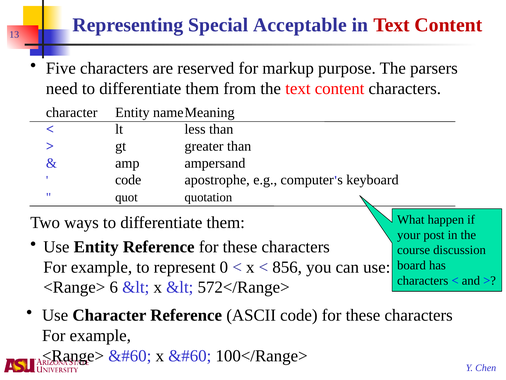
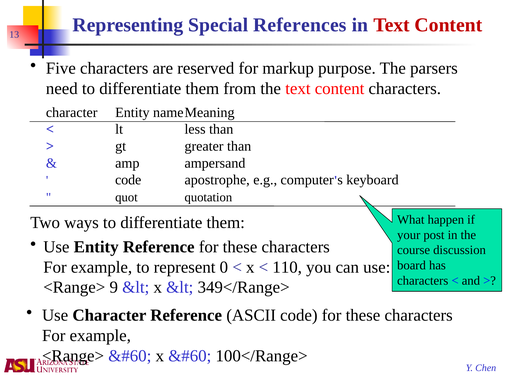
Acceptable: Acceptable -> References
856: 856 -> 110
6: 6 -> 9
572</Range>: 572</Range> -> 349</Range>
